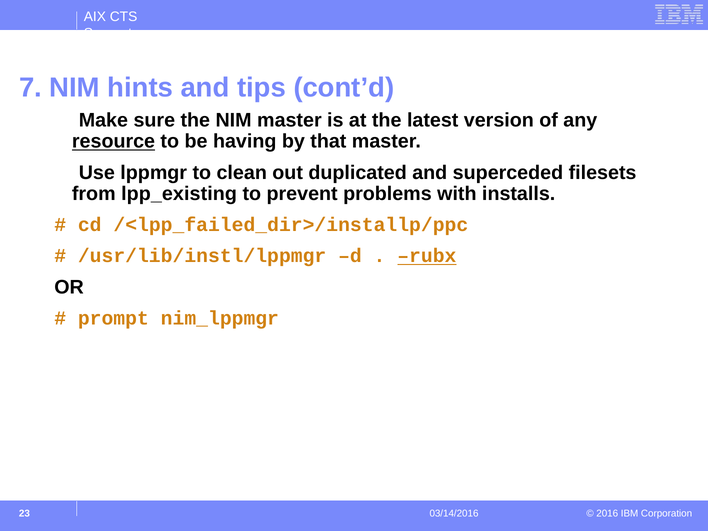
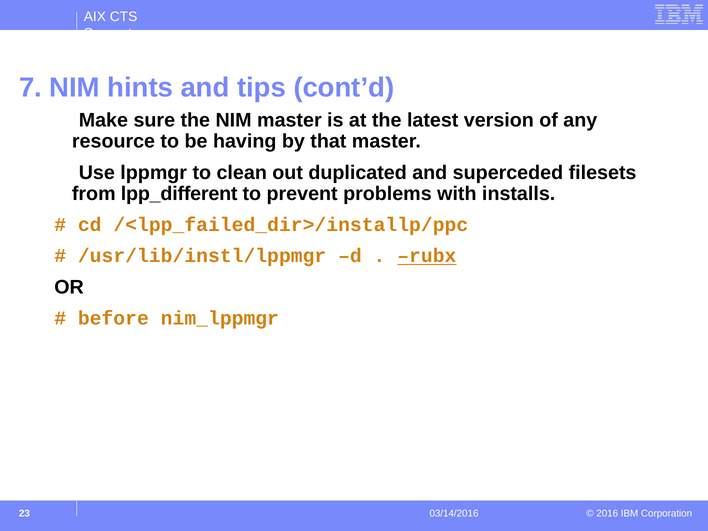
resource underline: present -> none
lpp_existing: lpp_existing -> lpp_different
prompt: prompt -> before
